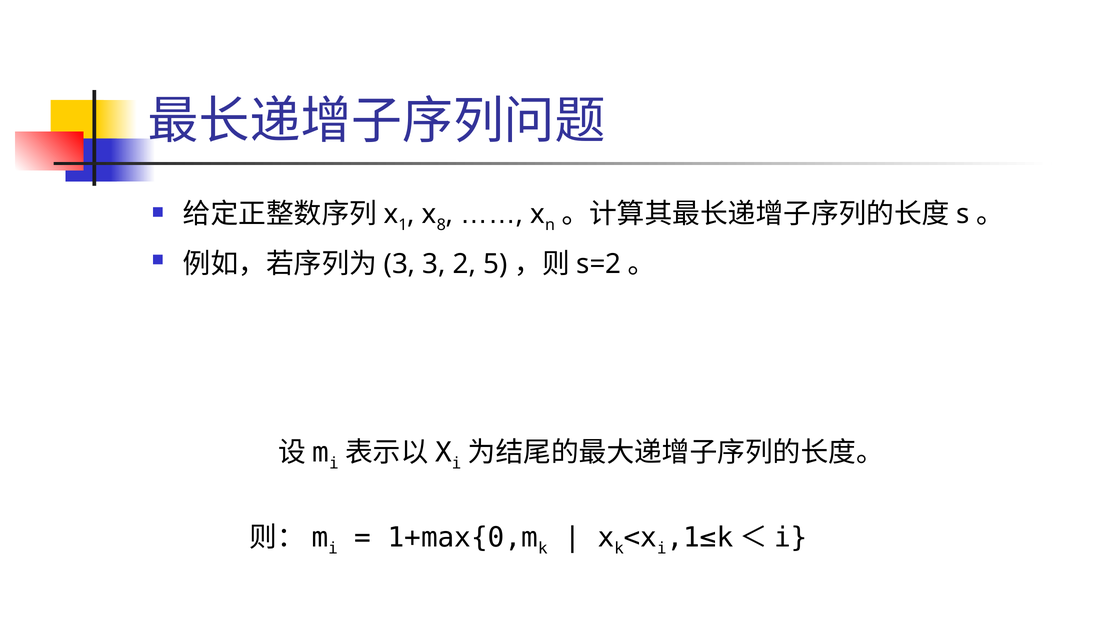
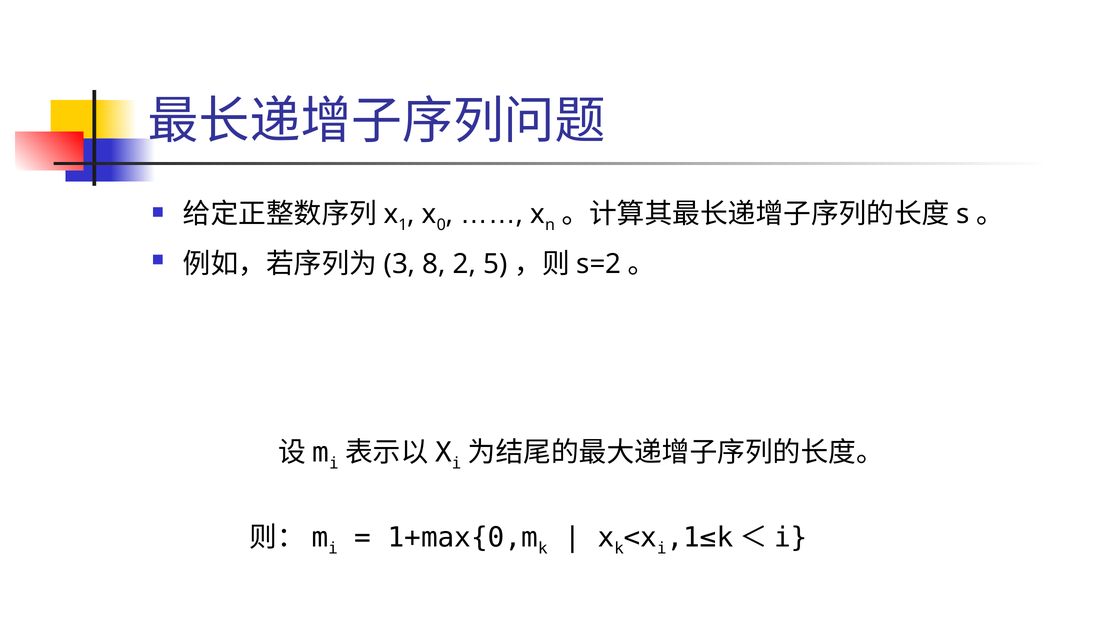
8: 8 -> 0
3 at (434, 264): 3 -> 8
